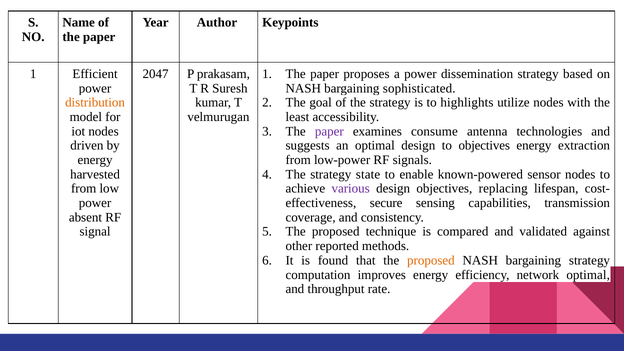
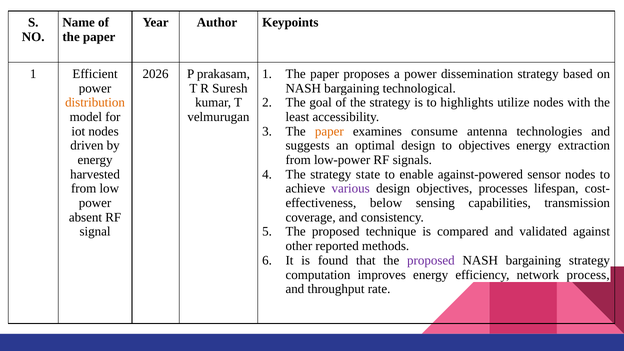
2047: 2047 -> 2026
sophisticated: sophisticated -> technological
paper at (329, 131) colour: purple -> orange
known-powered: known-powered -> against-powered
replacing: replacing -> processes
secure: secure -> below
proposed at (431, 260) colour: orange -> purple
network optimal: optimal -> process
